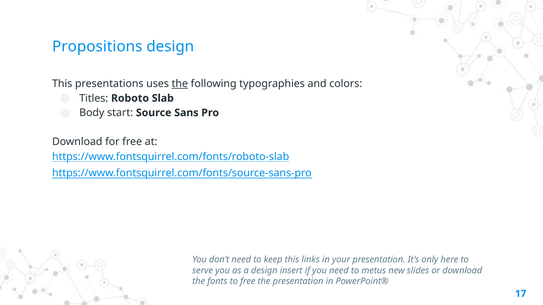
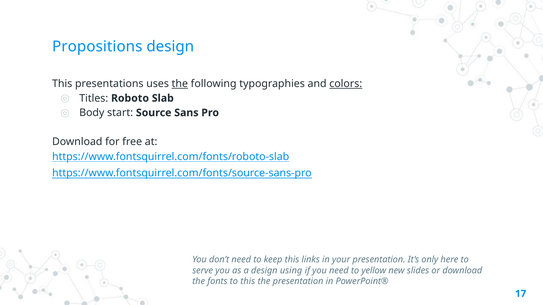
colors underline: none -> present
insert: insert -> using
metus: metus -> yellow
to free: free -> this
